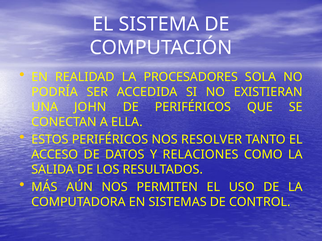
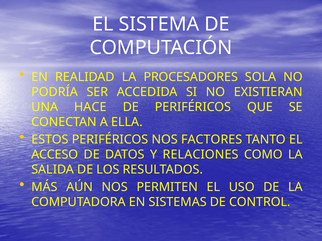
JOHN: JOHN -> HACE
RESOLVER: RESOLVER -> FACTORES
